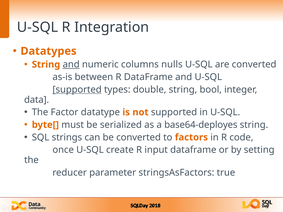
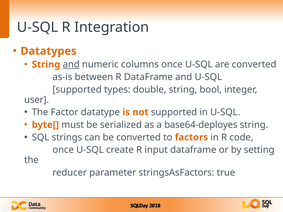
columns nulls: nulls -> once
supported at (77, 90) underline: present -> none
data: data -> user
